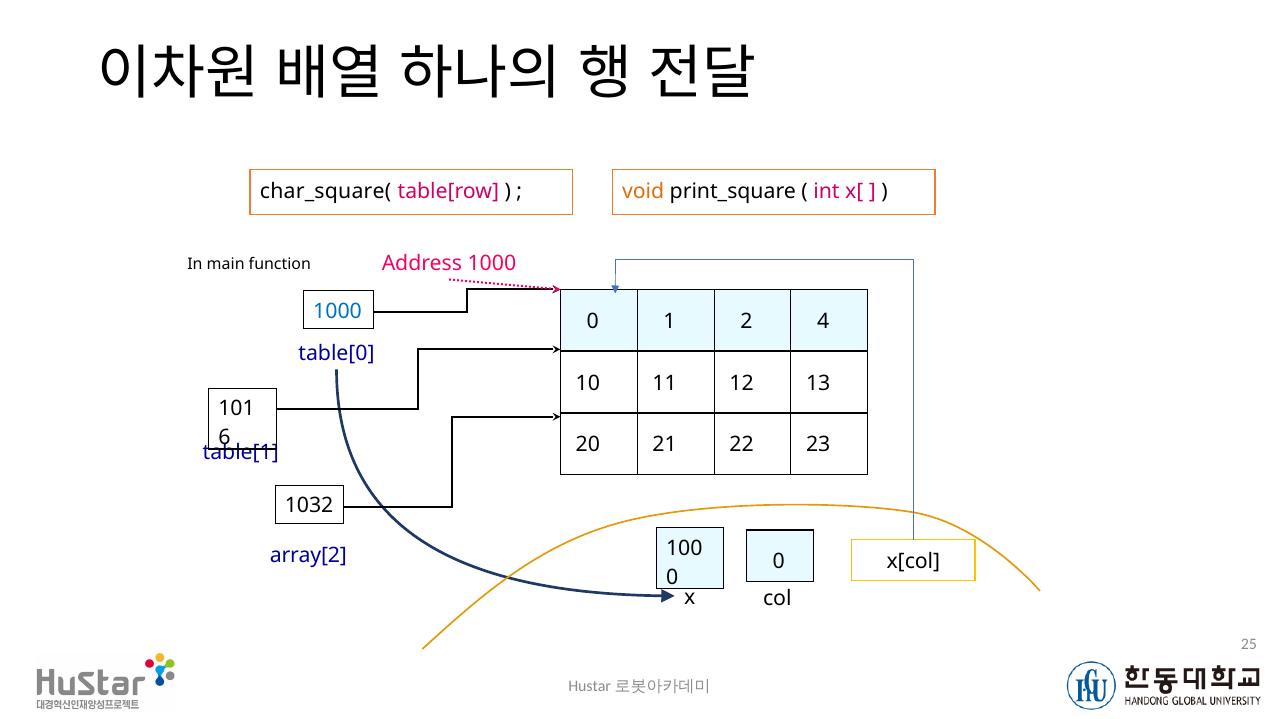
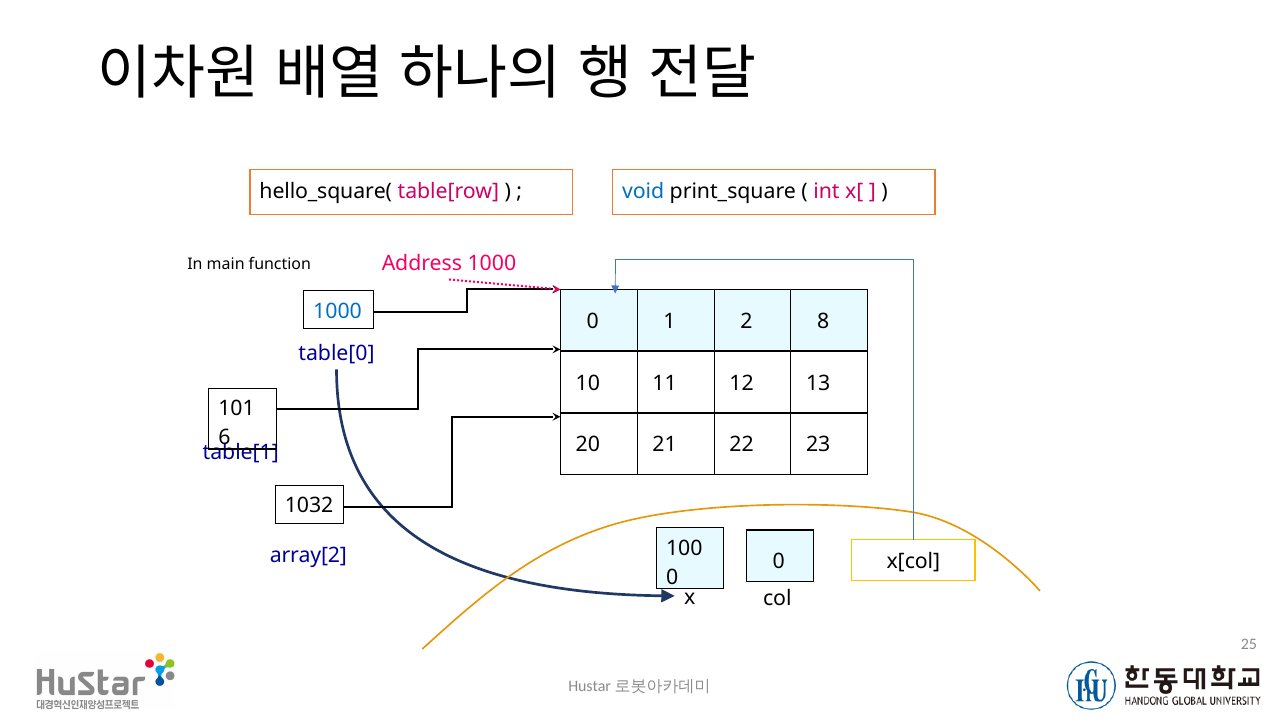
char_square(: char_square( -> hello_square(
void colour: orange -> blue
4: 4 -> 8
